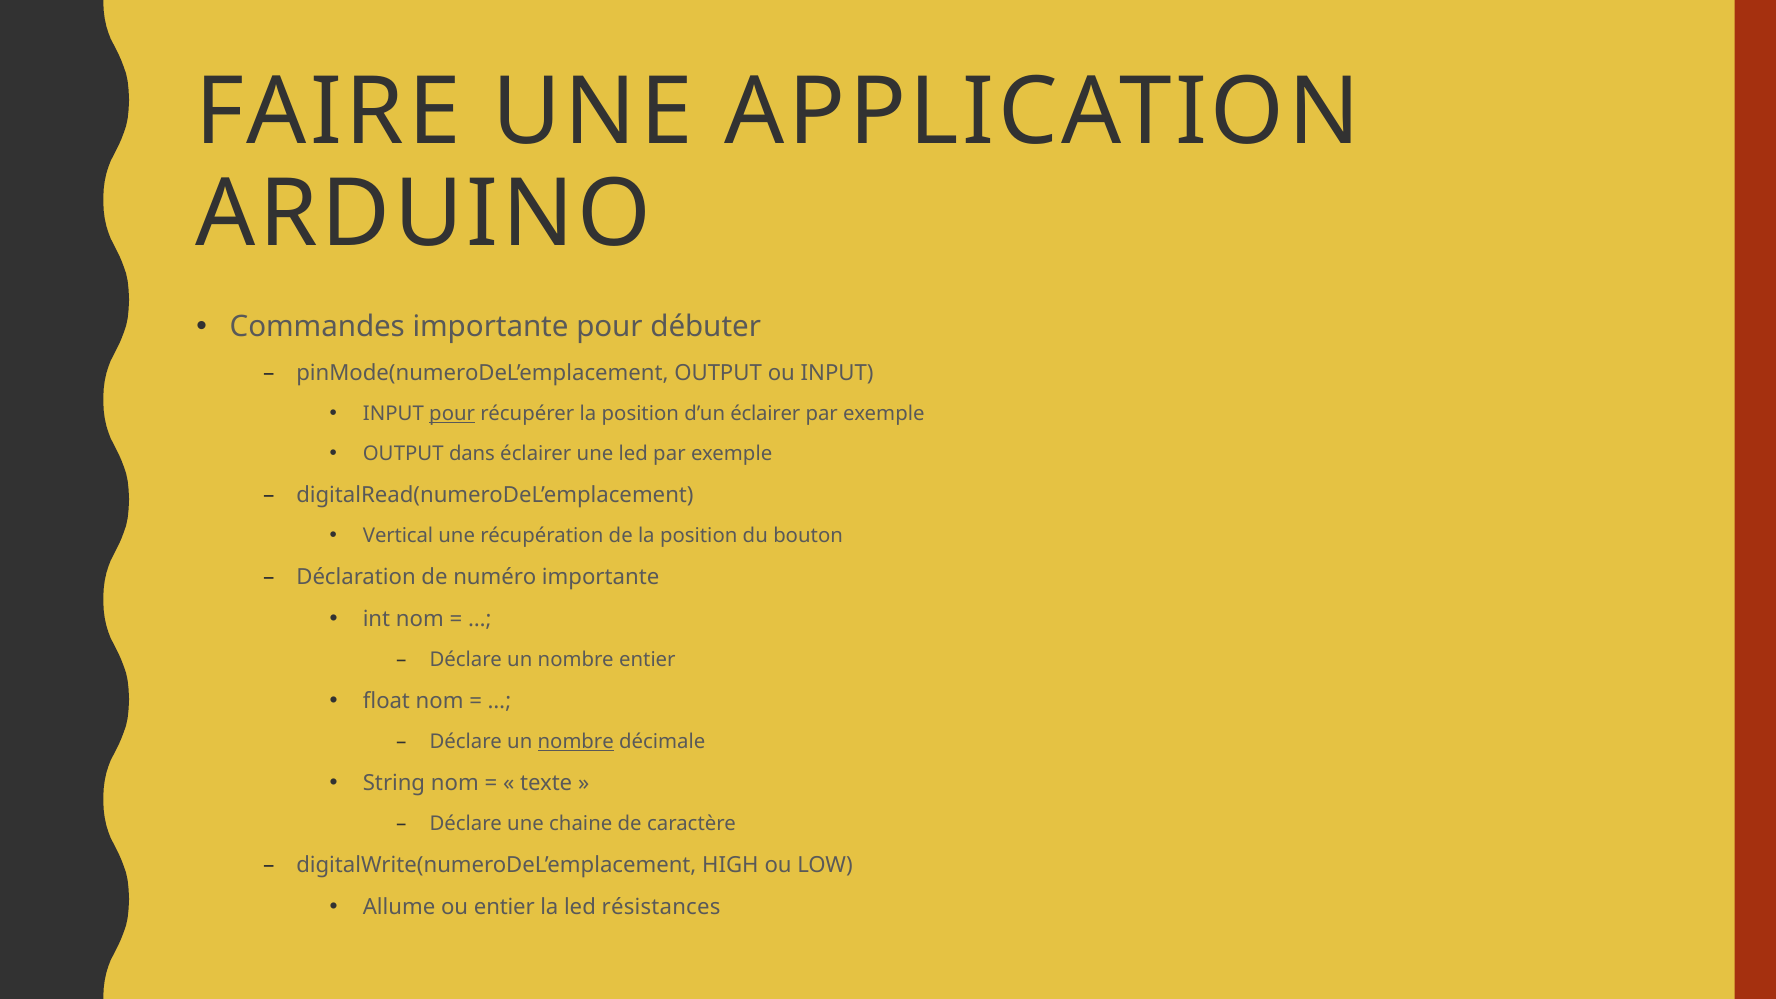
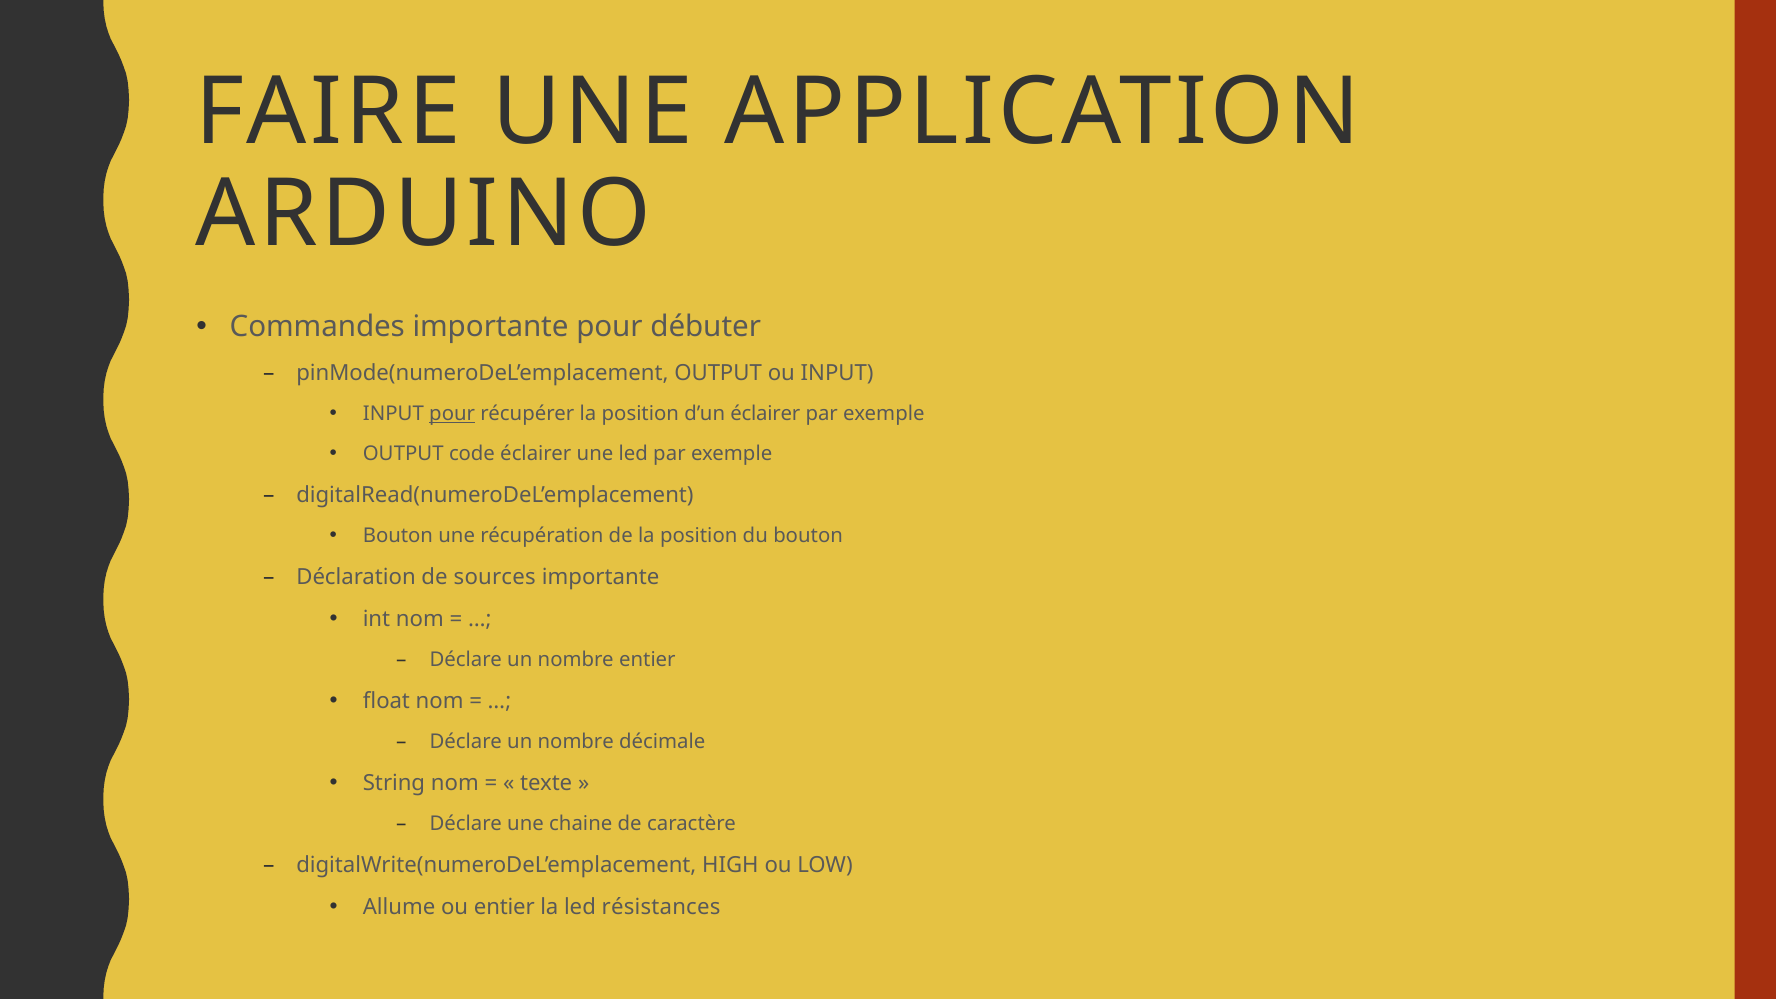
dans: dans -> code
Vertical at (398, 536): Vertical -> Bouton
numéro: numéro -> sources
nombre at (576, 742) underline: present -> none
